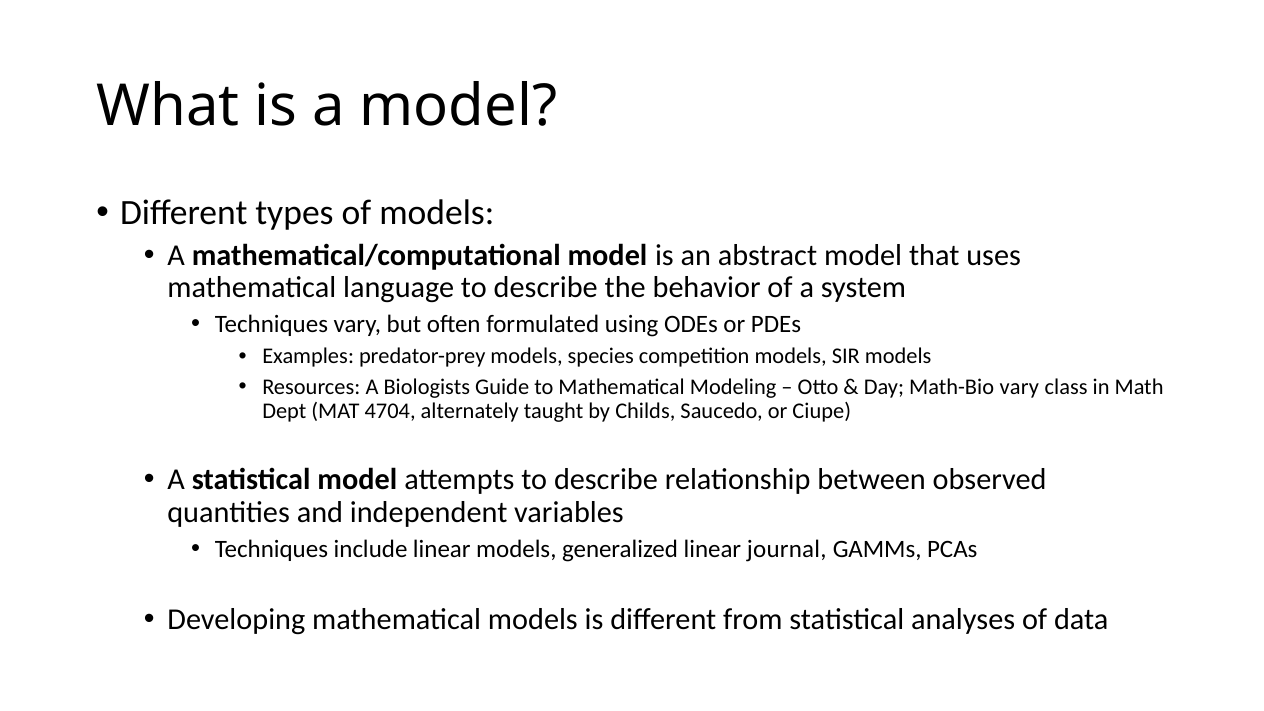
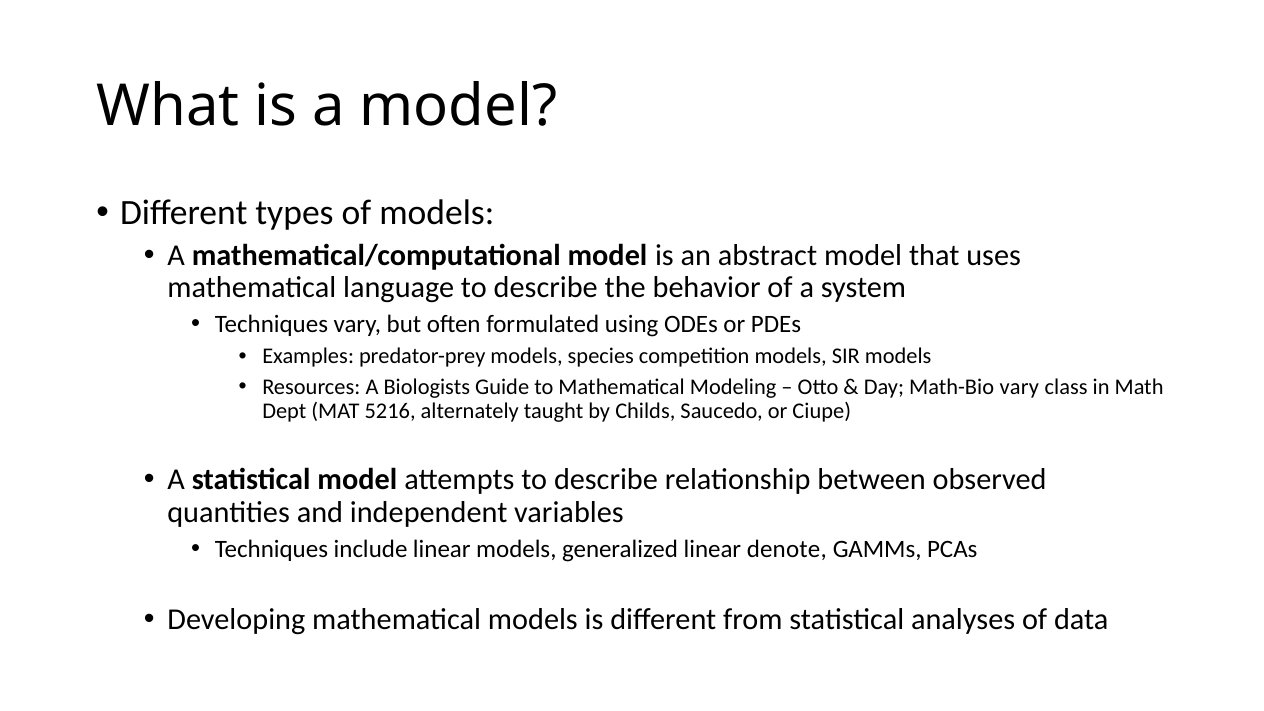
4704: 4704 -> 5216
journal: journal -> denote
